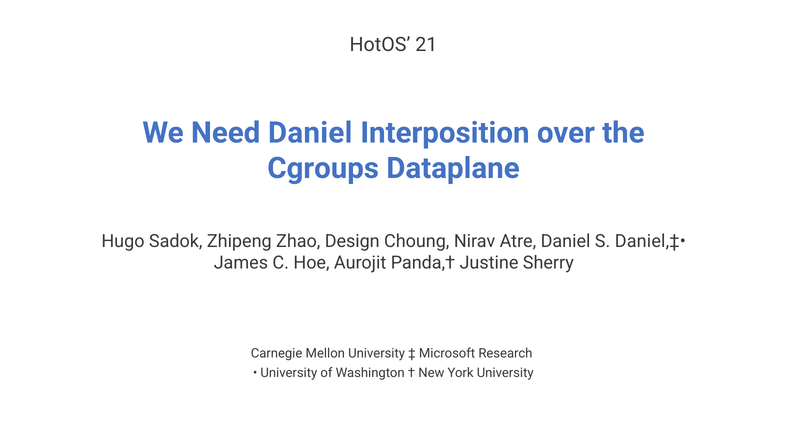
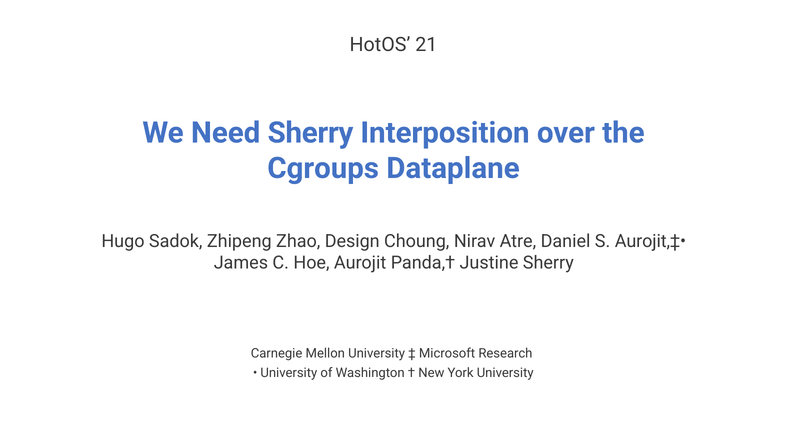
Need Daniel: Daniel -> Sherry
Daniel,‡•: Daniel,‡• -> Aurojit,‡•
